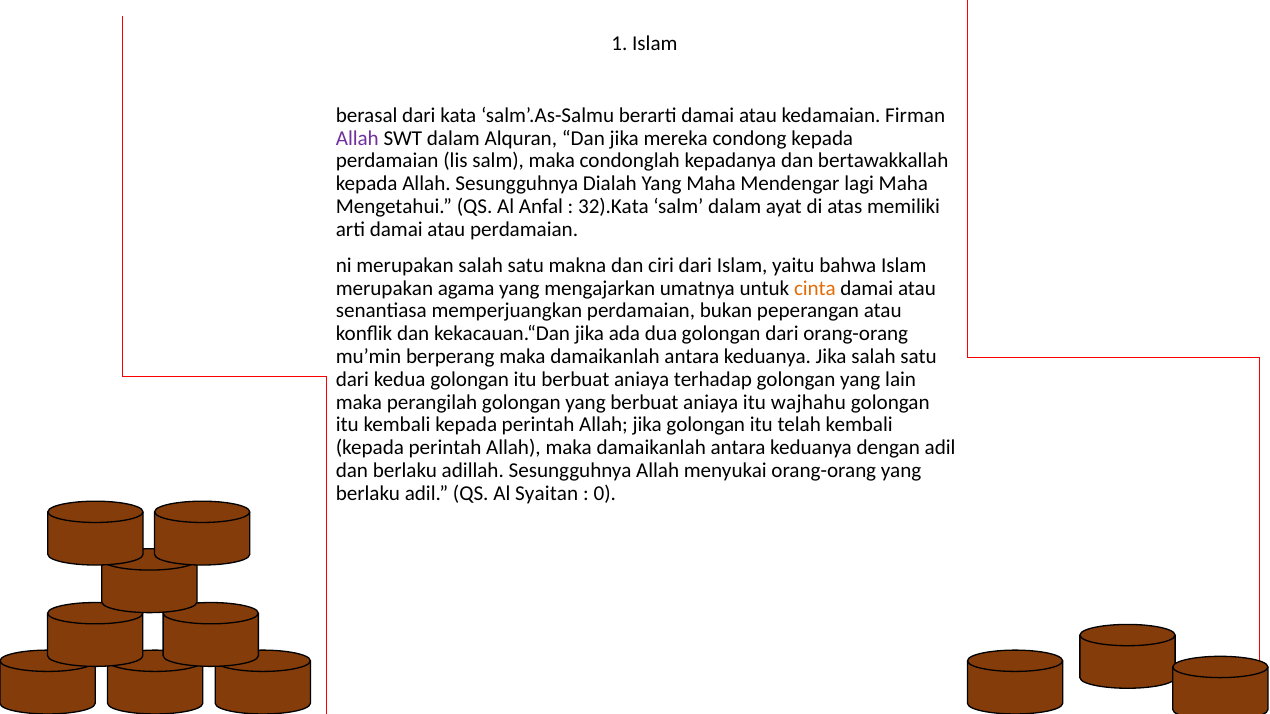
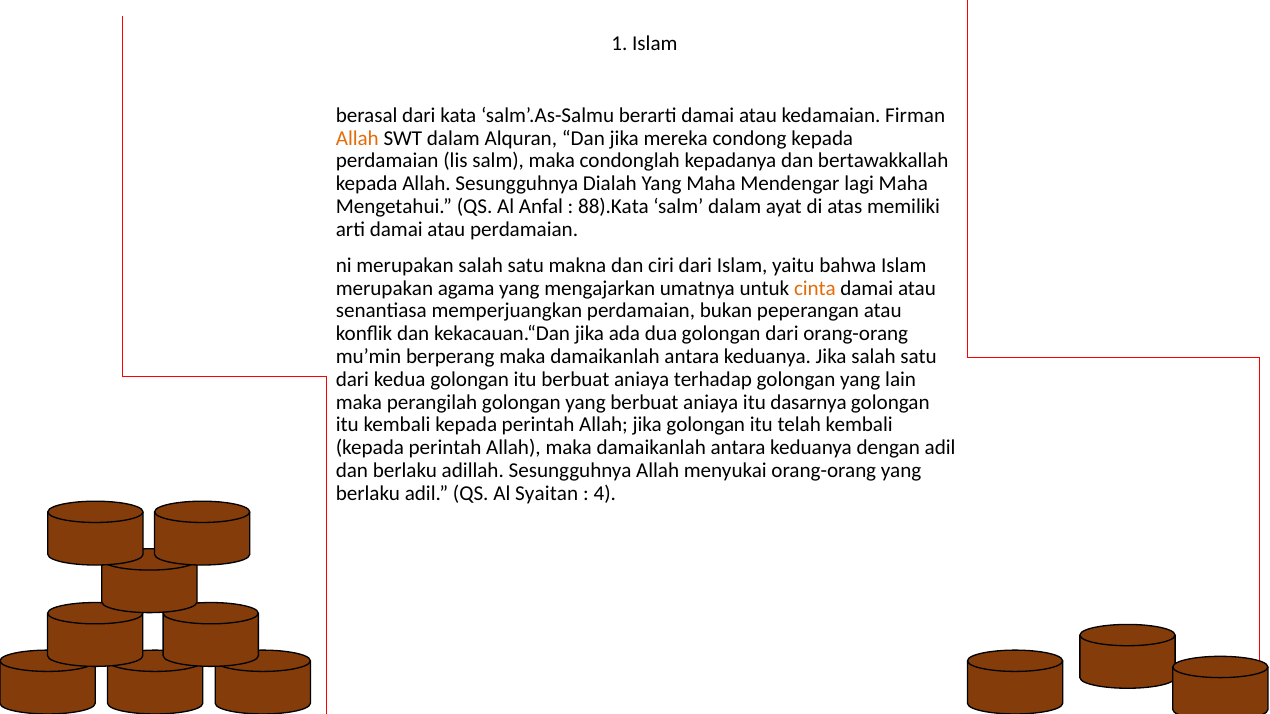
Allah at (357, 138) colour: purple -> orange
32).Kata: 32).Kata -> 88).Kata
wajhahu: wajhahu -> dasarnya
0: 0 -> 4
